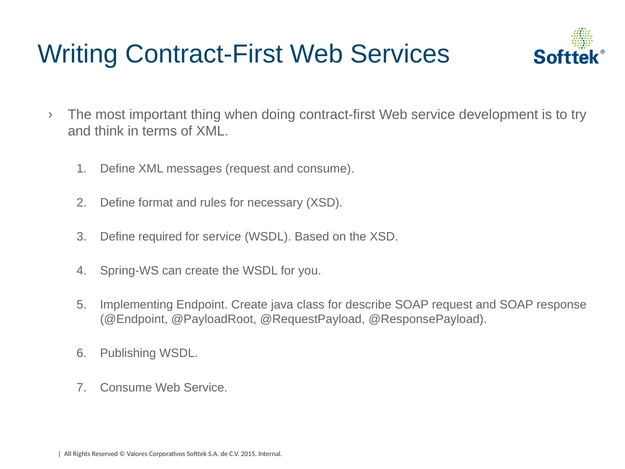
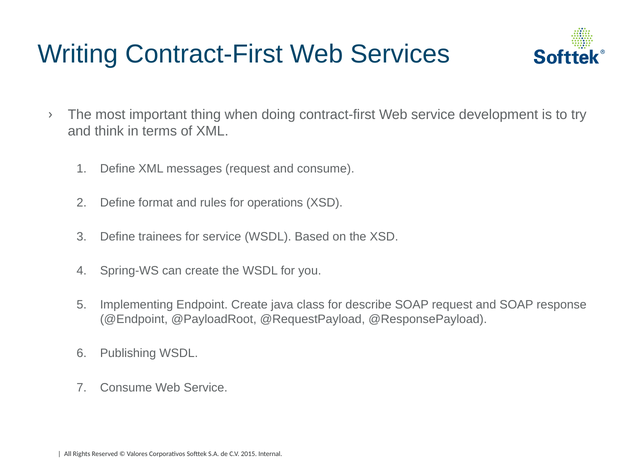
necessary: necessary -> operations
required: required -> trainees
